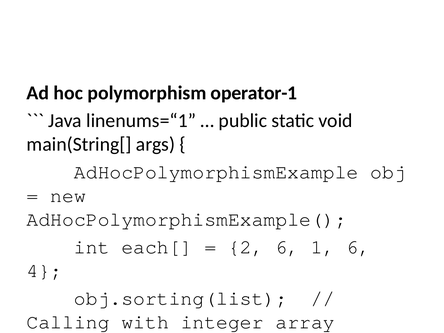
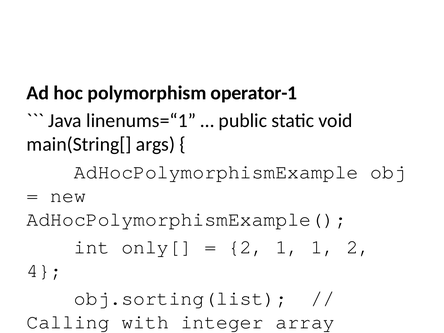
each[: each[ -> only[
2 6: 6 -> 1
1 6: 6 -> 2
